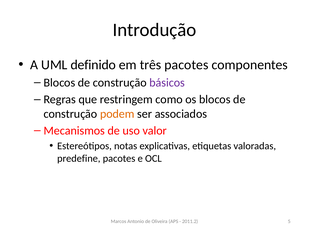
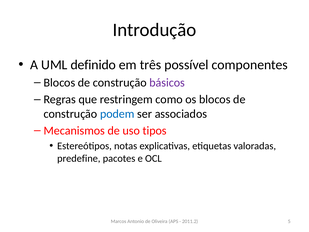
três pacotes: pacotes -> possível
podem colour: orange -> blue
valor: valor -> tipos
